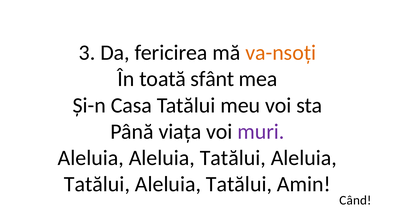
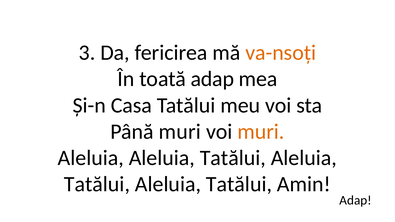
toată sfânt: sfânt -> adap
Până viața: viața -> muri
muri at (261, 132) colour: purple -> orange
Când at (355, 200): Când -> Adap
